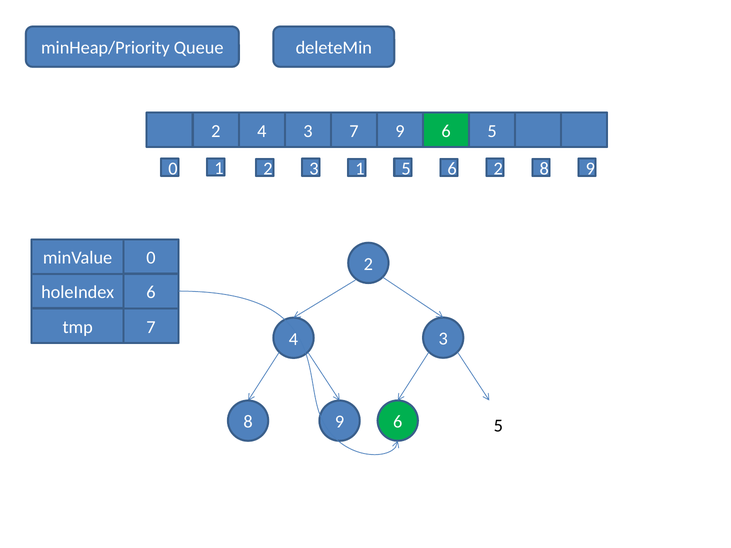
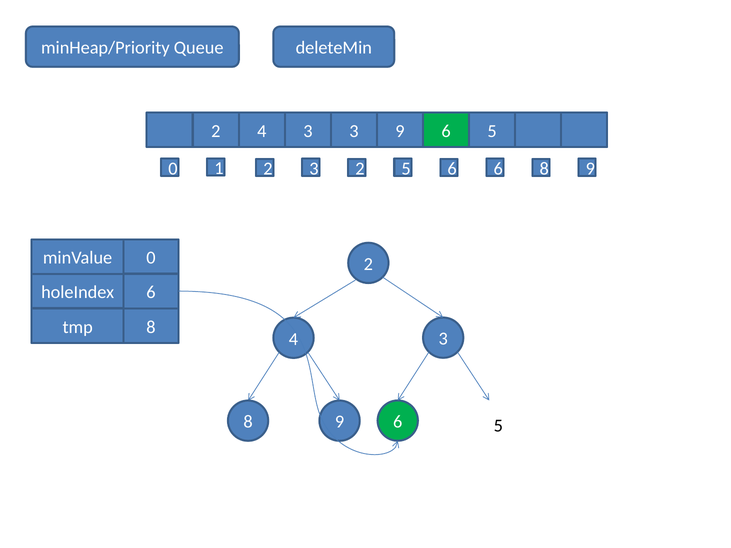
3 7: 7 -> 3
3 1: 1 -> 2
6 2: 2 -> 6
tmp 7: 7 -> 8
